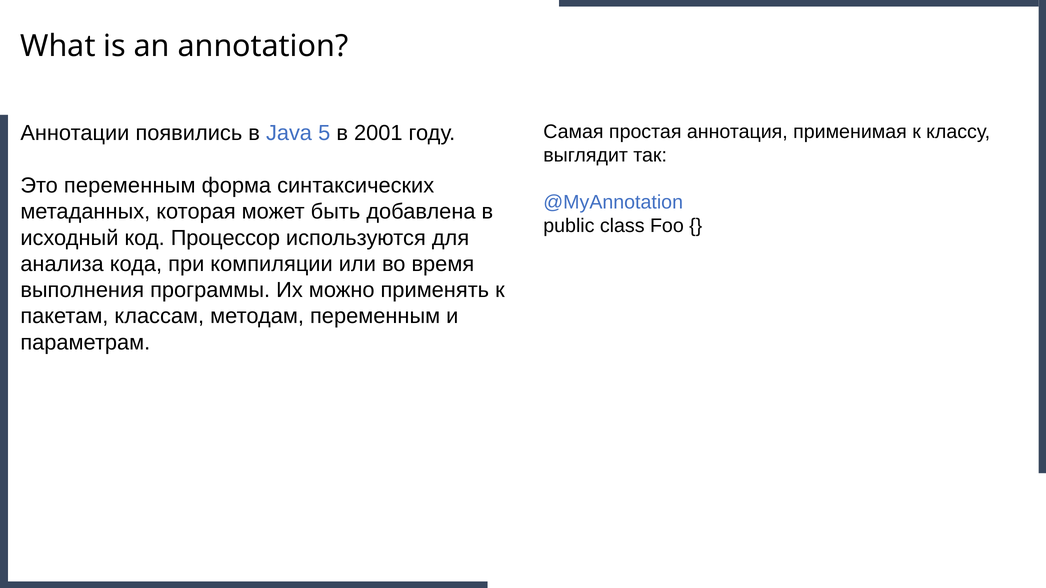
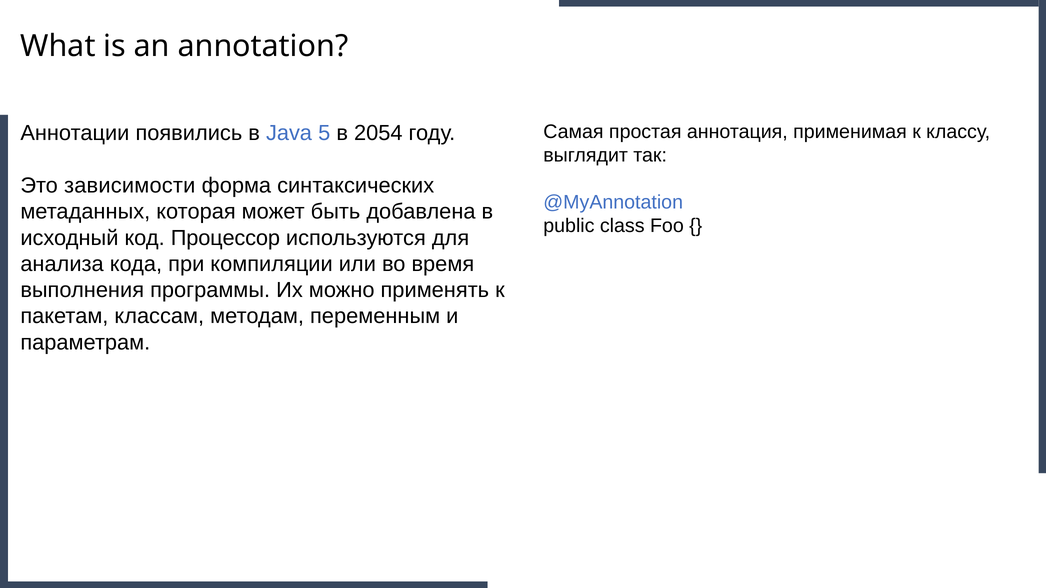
2001: 2001 -> 2054
Это переменным: переменным -> зависимости
